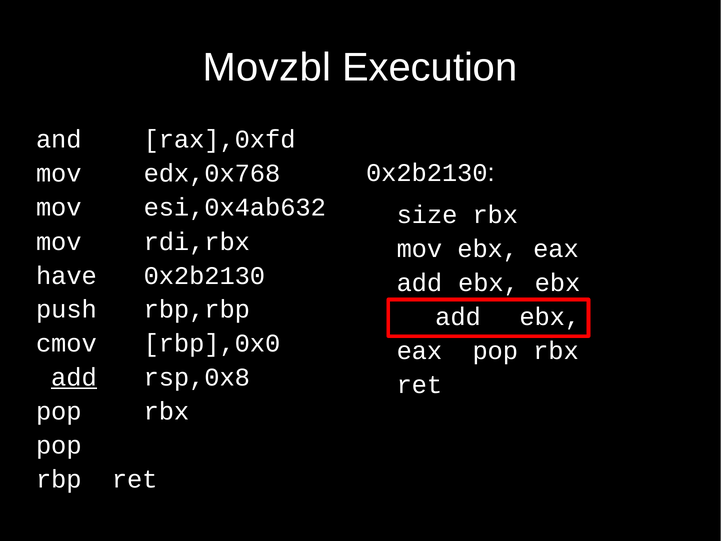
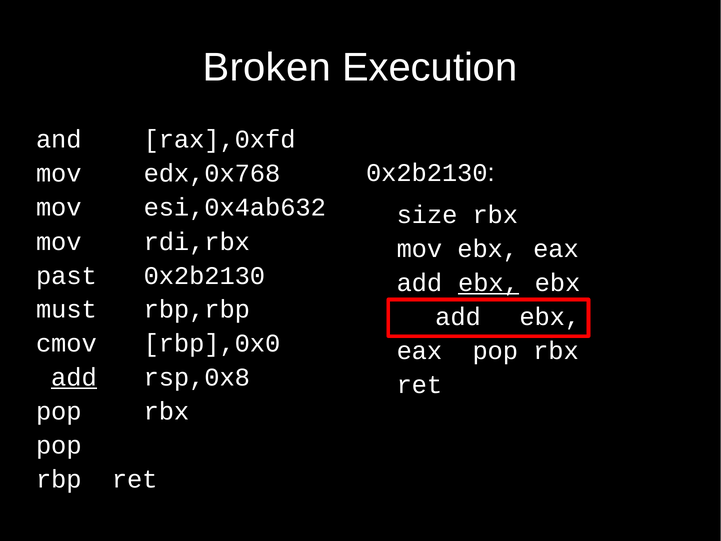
Movzbl: Movzbl -> Broken
have: have -> past
ebx at (488, 282) underline: none -> present
push: push -> must
